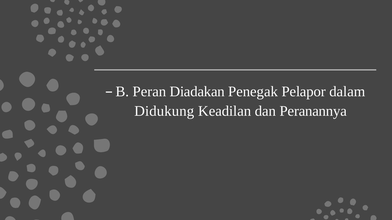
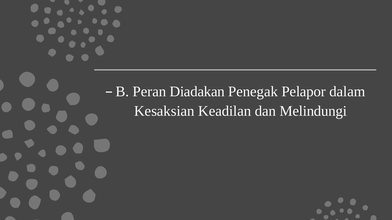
Didukung: Didukung -> Kesaksian
Peranannya: Peranannya -> Melindungi
